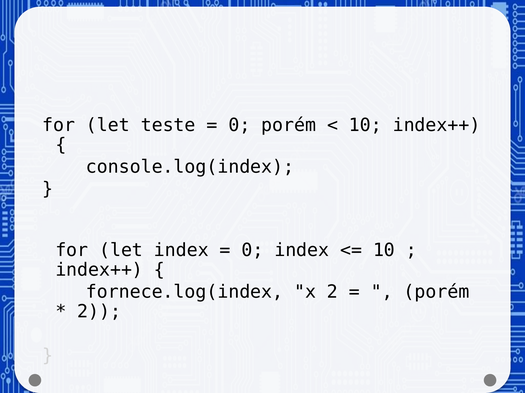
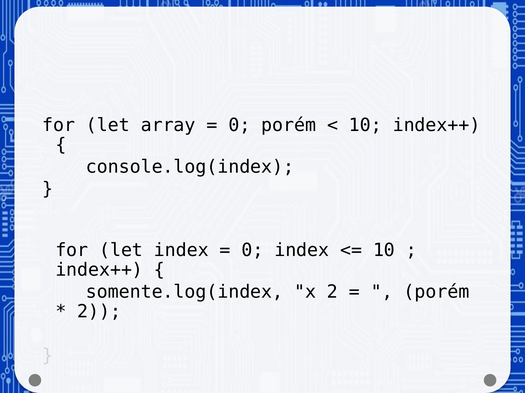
teste: teste -> array
fornece.log(index: fornece.log(index -> somente.log(index
